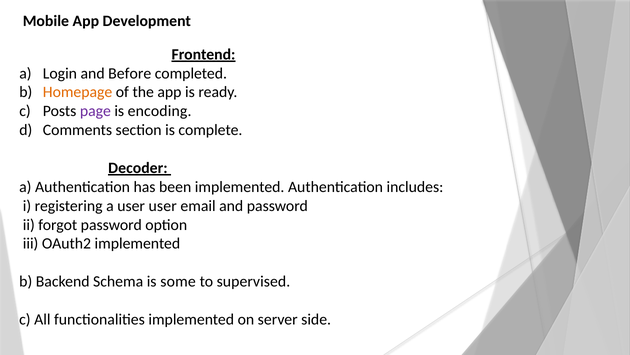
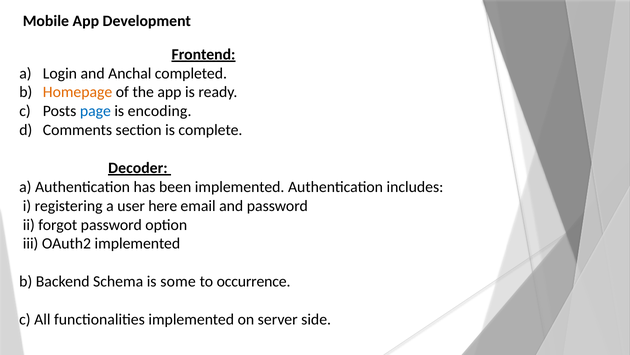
Before: Before -> Anchal
page colour: purple -> blue
user user: user -> here
supervised: supervised -> occurrence
